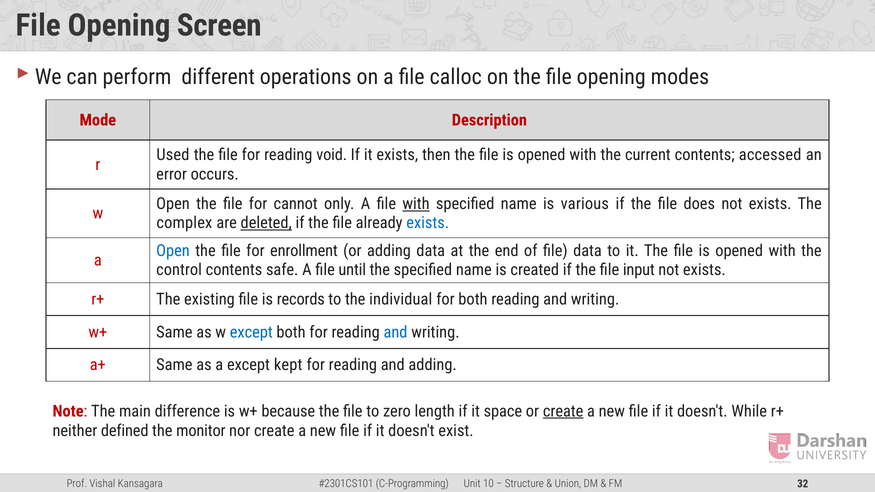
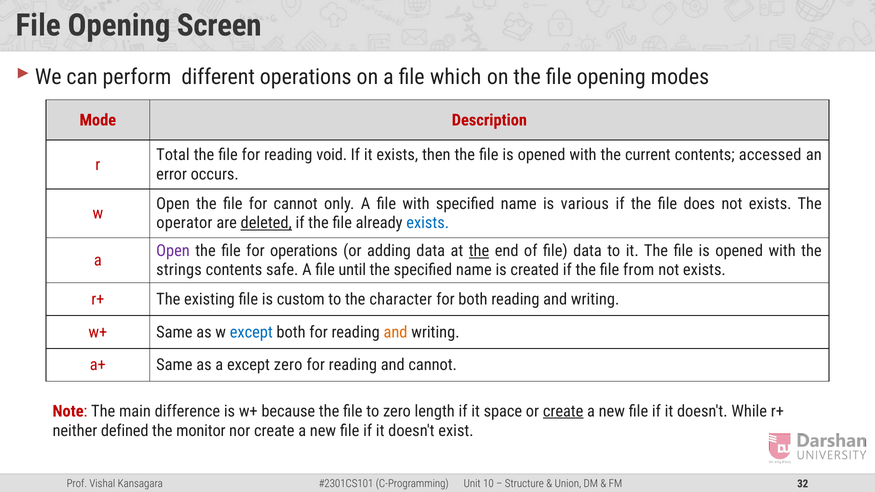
calloc: calloc -> which
Used: Used -> Total
with at (416, 204) underline: present -> none
complex: complex -> operator
Open at (173, 251) colour: blue -> purple
for enrollment: enrollment -> operations
the at (479, 251) underline: none -> present
control: control -> strings
input: input -> from
records: records -> custom
individual: individual -> character
and at (396, 332) colour: blue -> orange
except kept: kept -> zero
and adding: adding -> cannot
